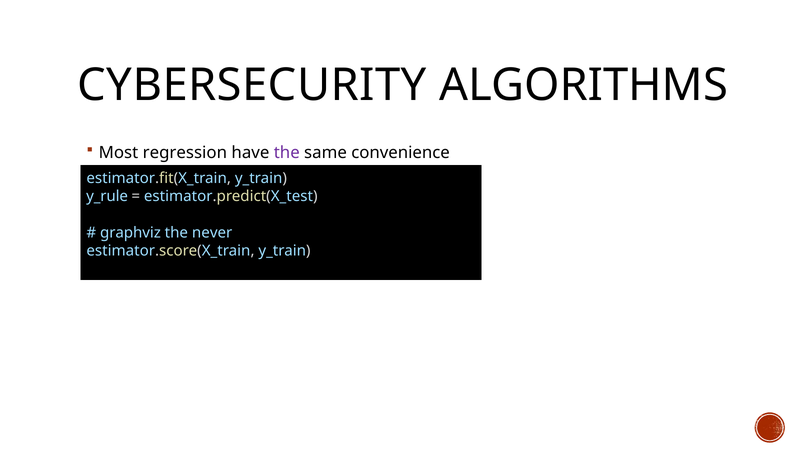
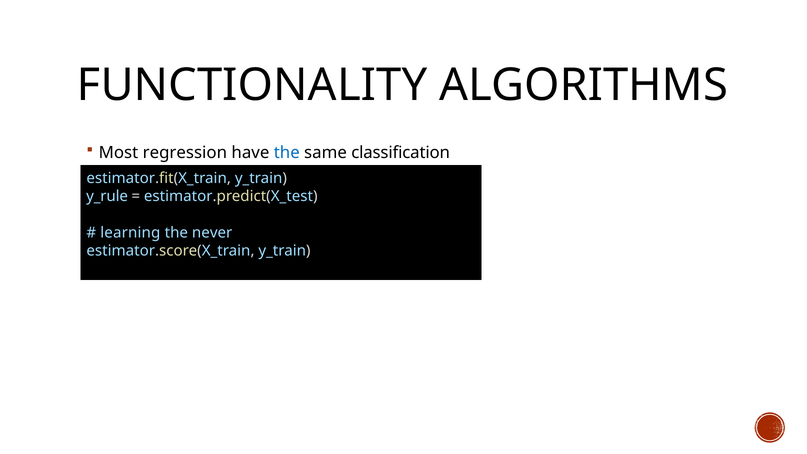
CYBERSECURITY: CYBERSECURITY -> FUNCTIONALITY
the at (287, 152) colour: purple -> blue
convenience: convenience -> classification
graphviz: graphviz -> learning
